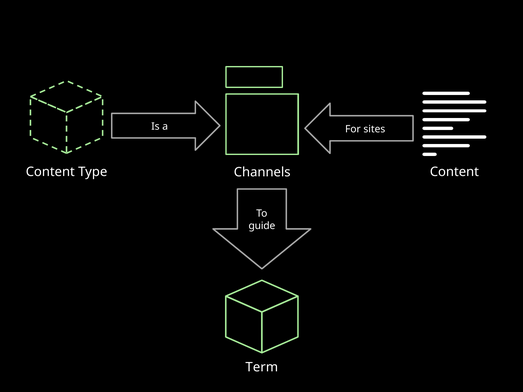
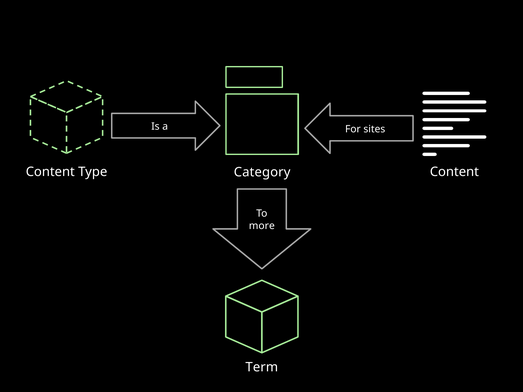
Channels: Channels -> Category
guide: guide -> more
